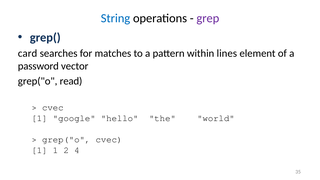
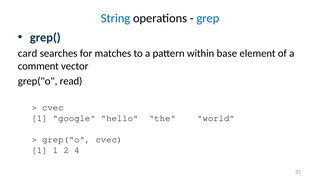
grep colour: purple -> blue
lines: lines -> base
password: password -> comment
